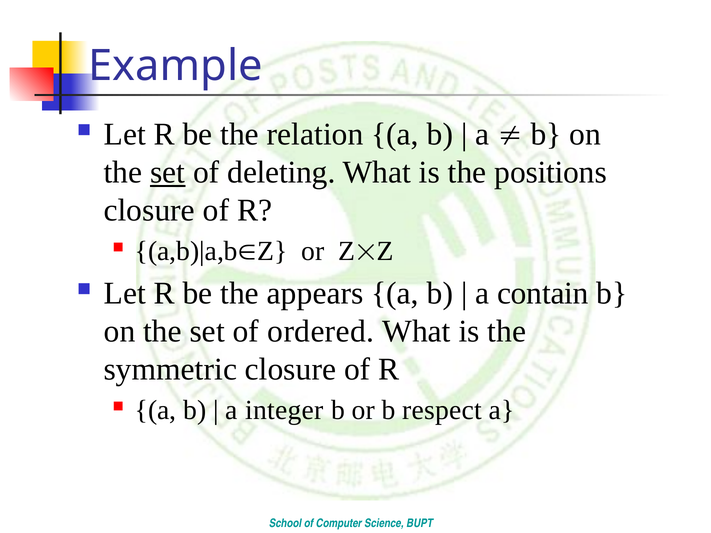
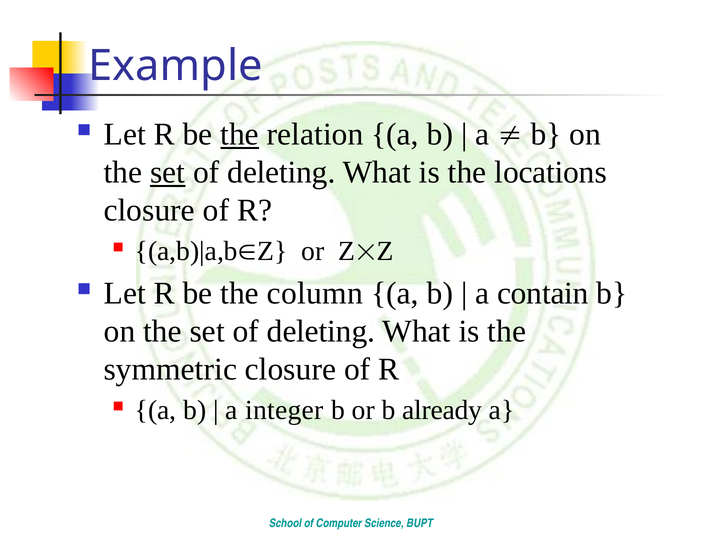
the at (240, 135) underline: none -> present
positions: positions -> locations
appears: appears -> column
ordered at (321, 331): ordered -> deleting
respect: respect -> already
